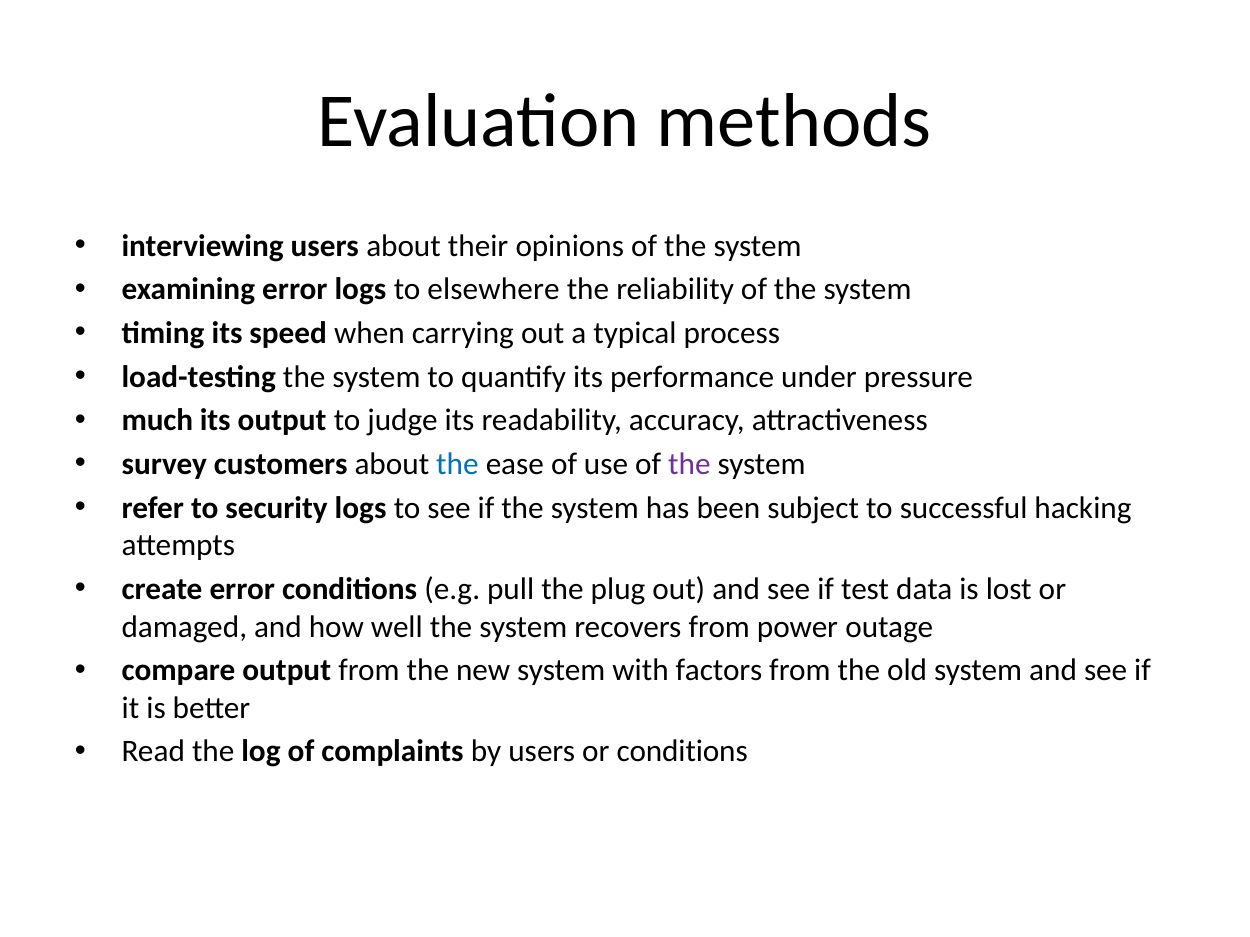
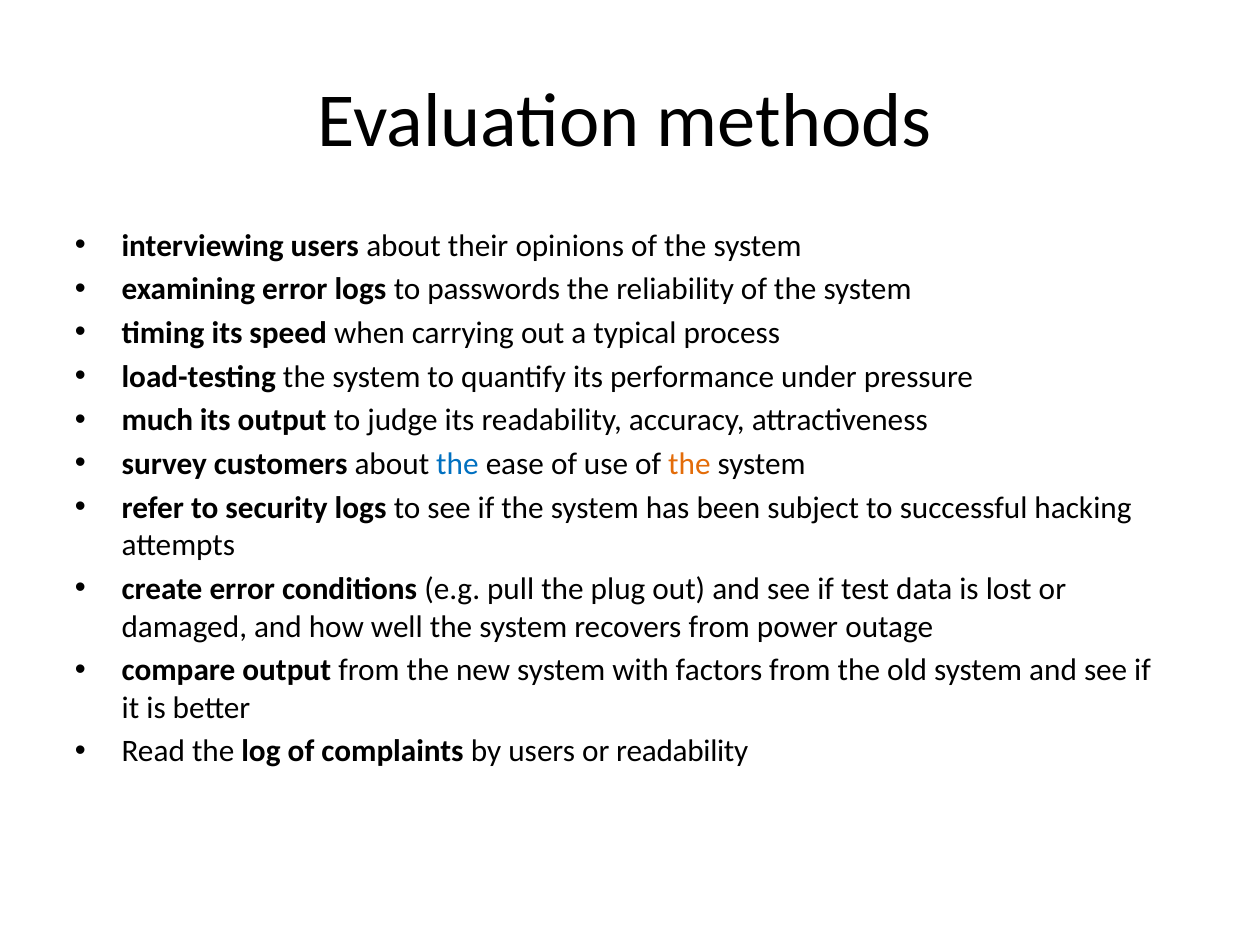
elsewhere: elsewhere -> passwords
the at (689, 465) colour: purple -> orange
or conditions: conditions -> readability
